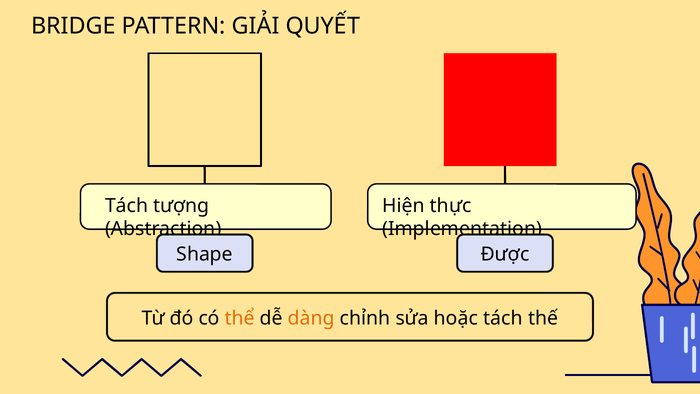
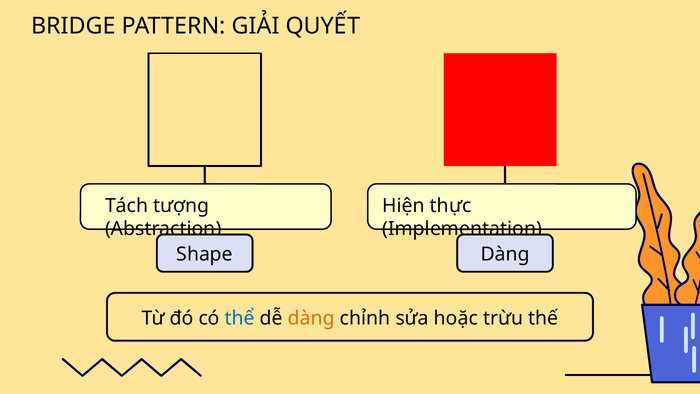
Shape Được: Được -> Dàng
thể colour: orange -> blue
hoặc tách: tách -> trừu
